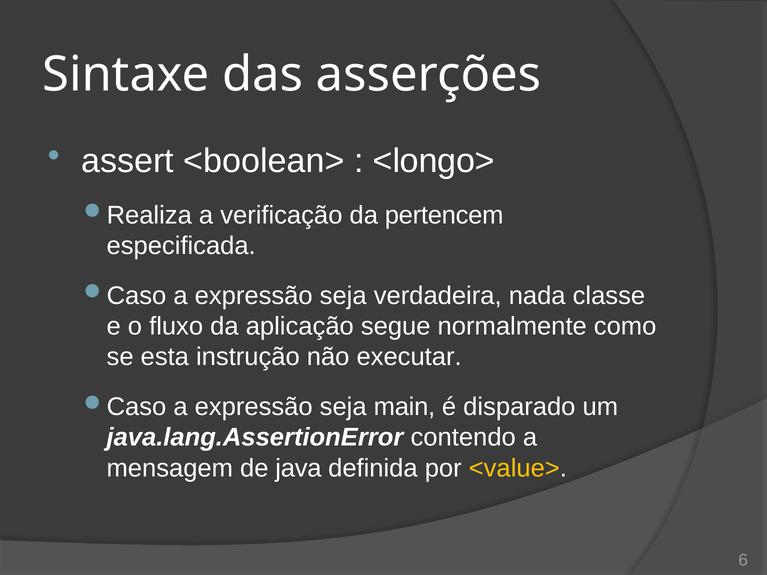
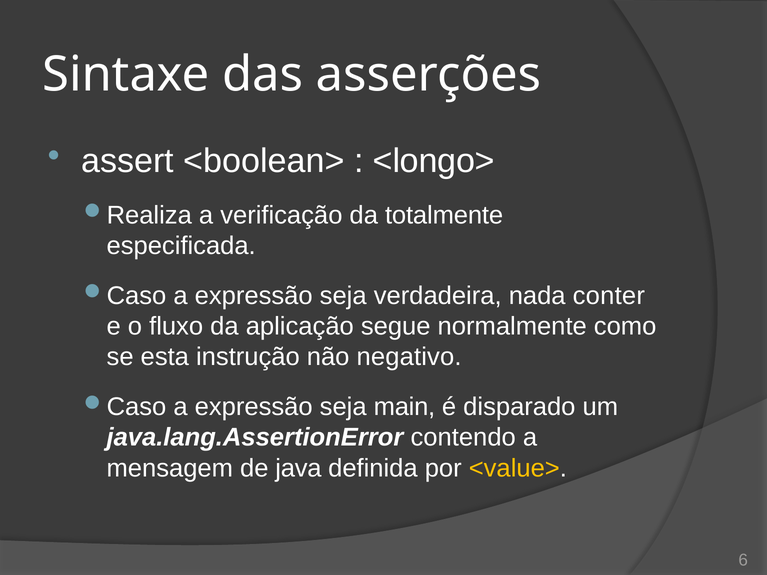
pertencem: pertencem -> totalmente
classe: classe -> conter
executar: executar -> negativo
